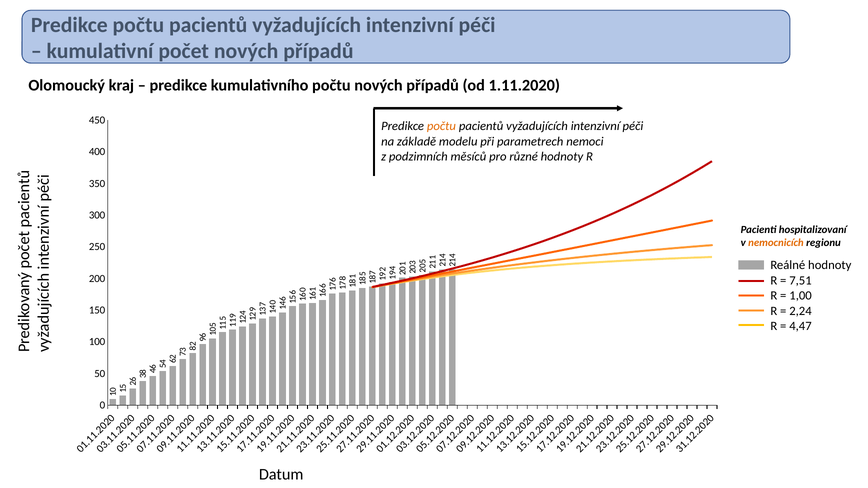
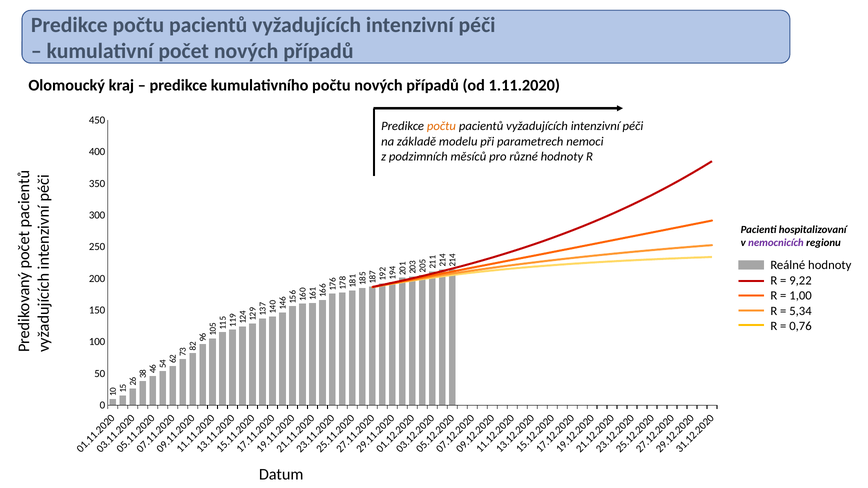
nemocnicích colour: orange -> purple
7,51: 7,51 -> 9,22
2,24: 2,24 -> 5,34
4,47: 4,47 -> 0,76
